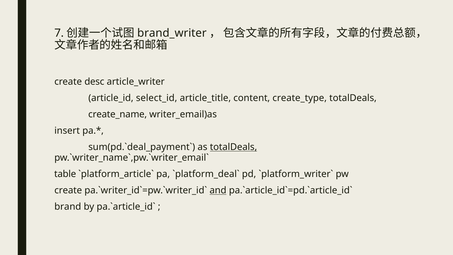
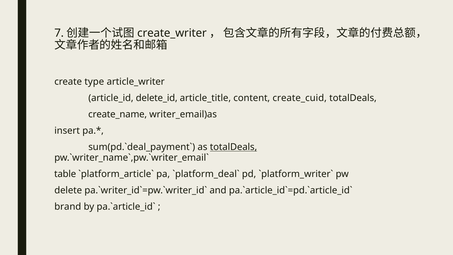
brand_writer: brand_writer -> create_writer
desc: desc -> type
select_id: select_id -> delete_id
create_type: create_type -> create_cuid
create at (68, 190): create -> delete
and underline: present -> none
